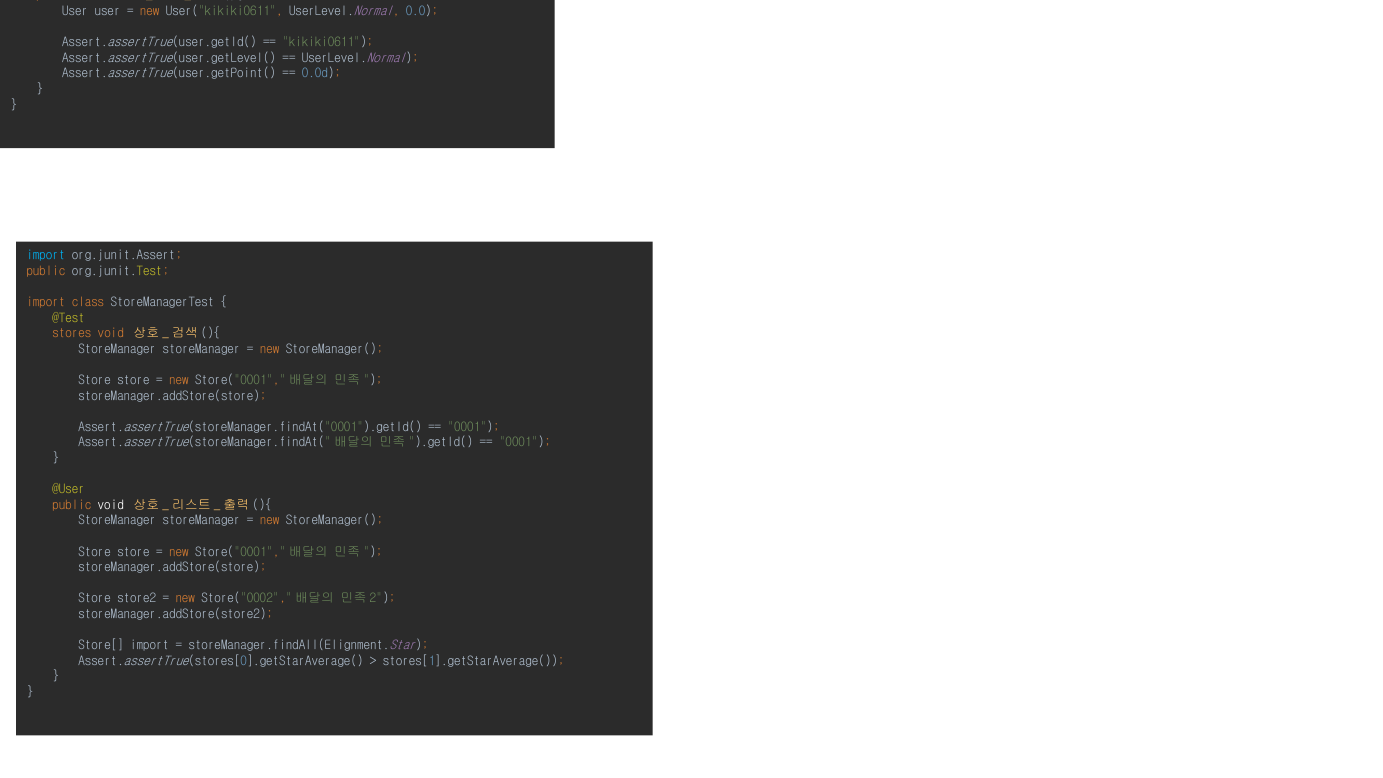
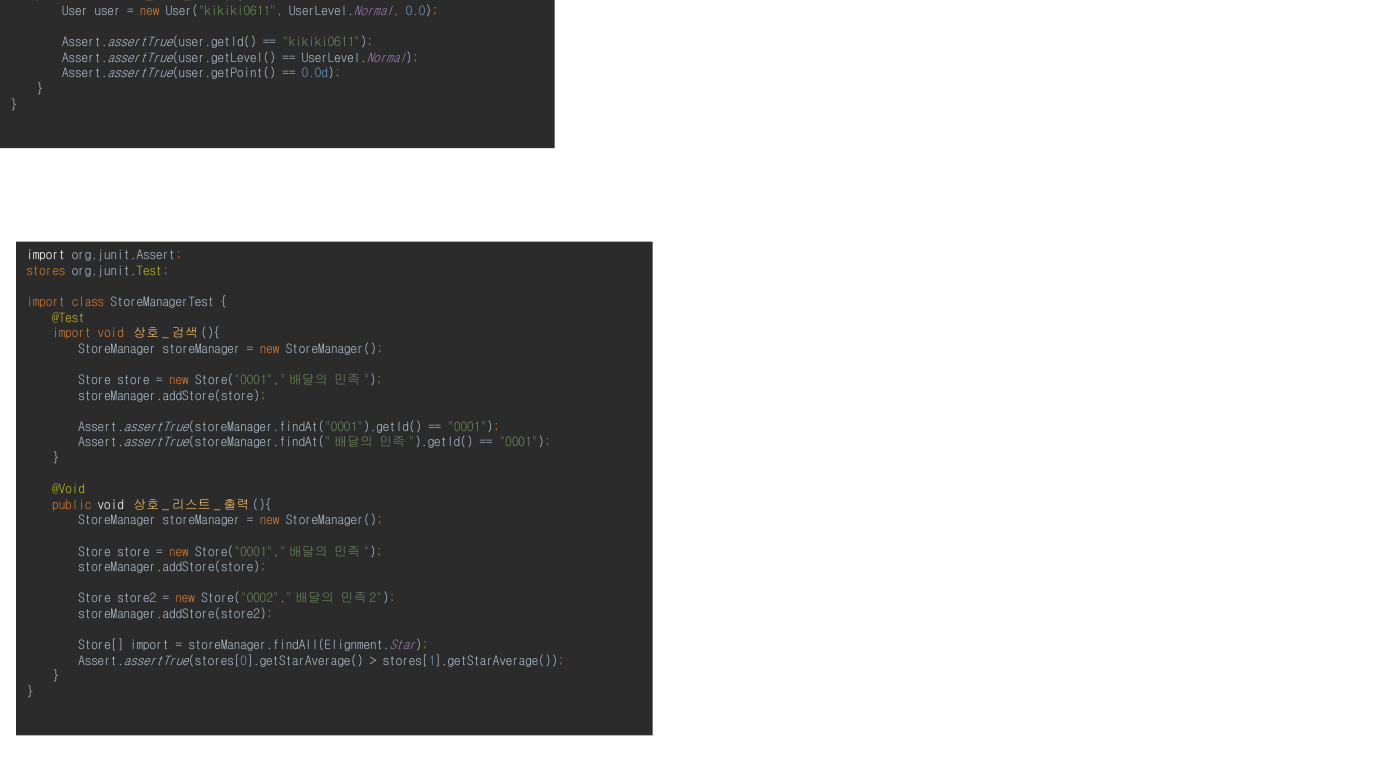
import at (46, 255) colour: light blue -> white
public at (46, 271): public -> stores
stores at (72, 333): stores -> import
@User: @User -> @Void
